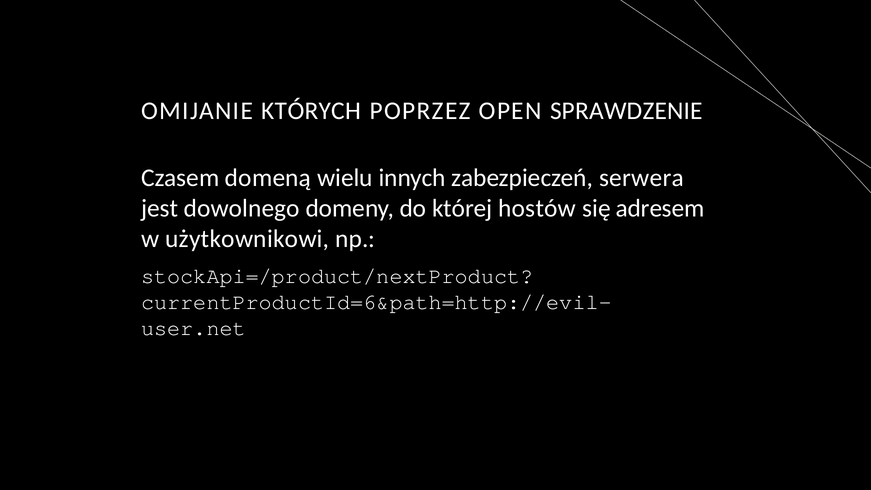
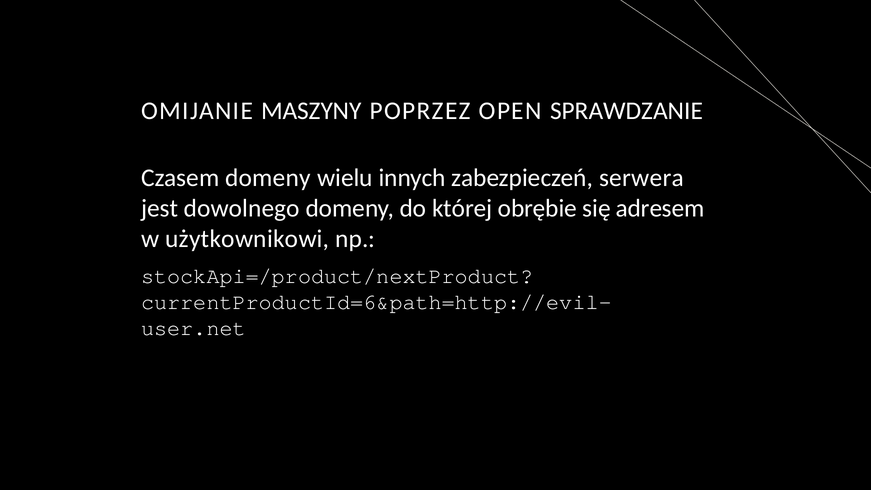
KTÓRYCH: KTÓRYCH -> MASZYNY
SPRAWDZENIE: SPRAWDZENIE -> SPRAWDZANIE
Czasem domeną: domeną -> domeny
hostów: hostów -> obrębie
